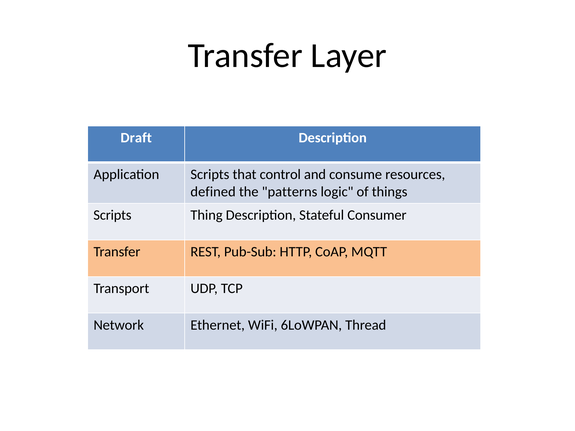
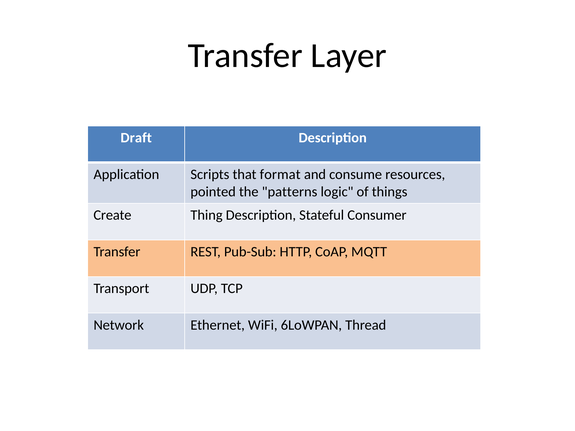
control: control -> format
defined: defined -> pointed
Scripts at (112, 215): Scripts -> Create
